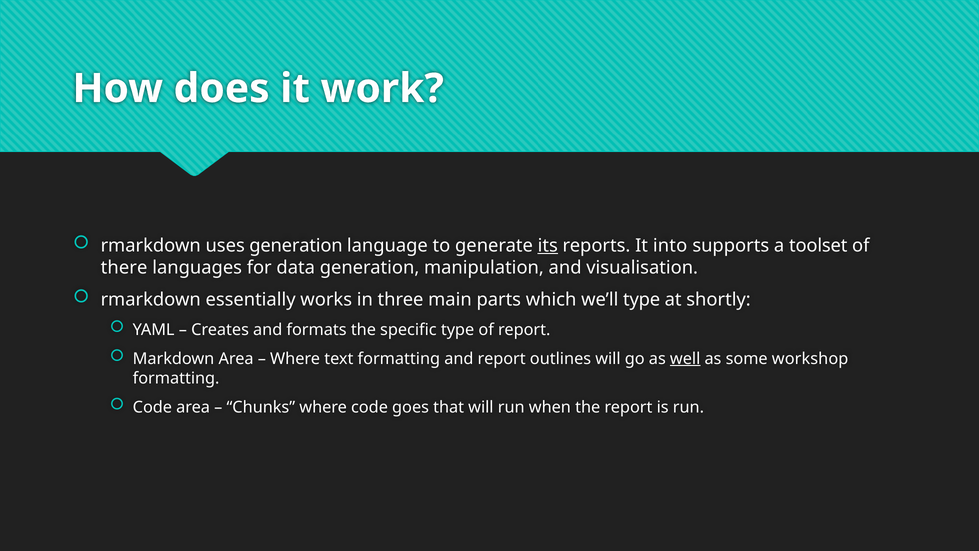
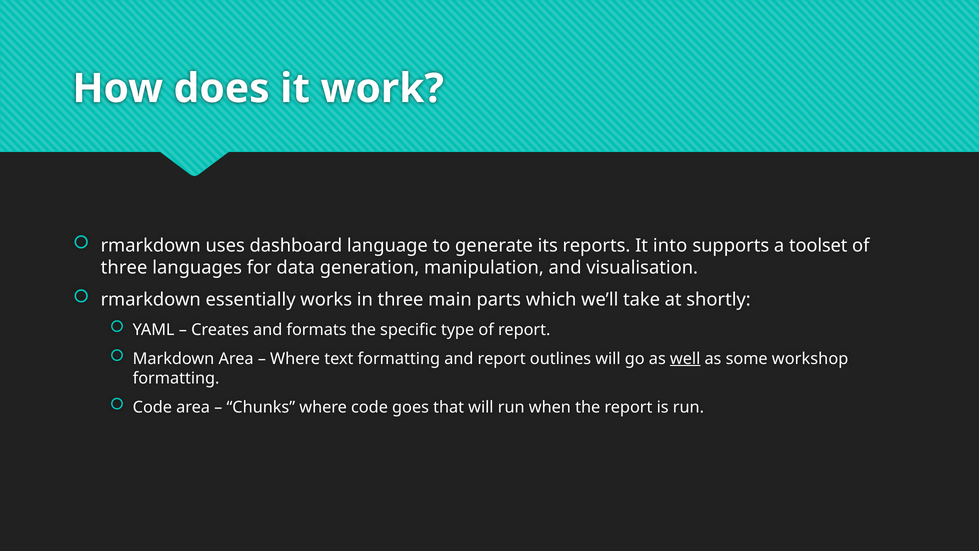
uses generation: generation -> dashboard
its underline: present -> none
there at (124, 268): there -> three
we’ll type: type -> take
